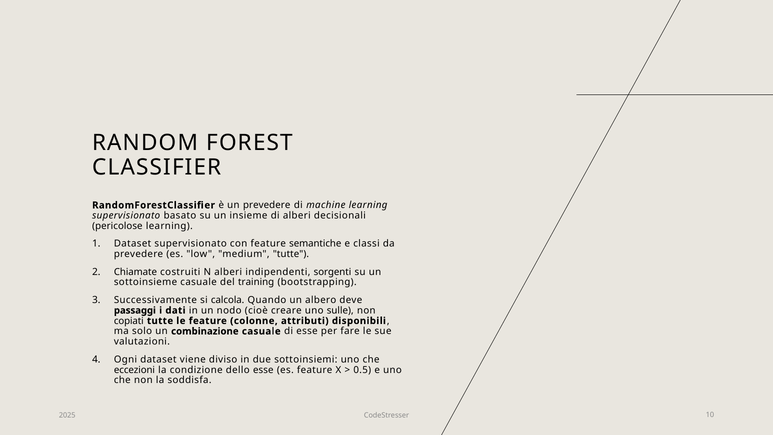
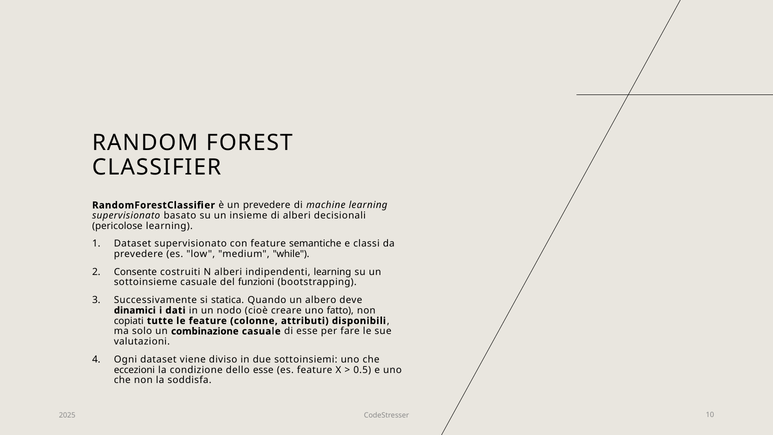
medium tutte: tutte -> while
Chiamate: Chiamate -> Consente
indipendenti sorgenti: sorgenti -> learning
training: training -> funzioni
calcola: calcola -> statica
passaggi: passaggi -> dinamici
sulle: sulle -> fatto
